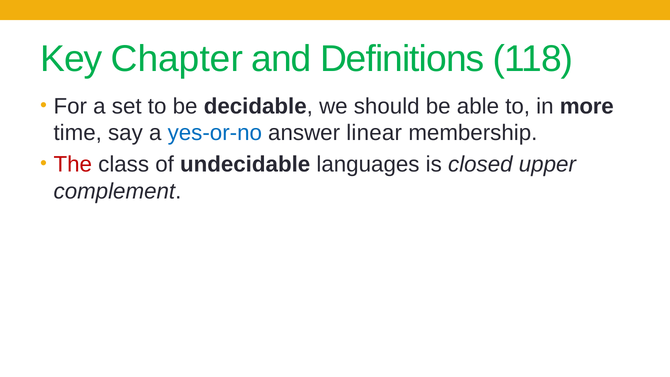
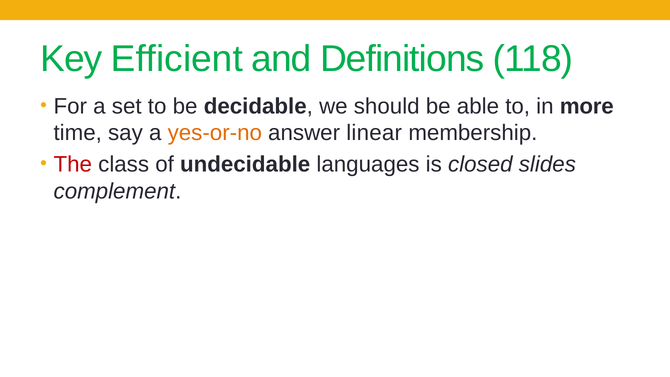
Chapter: Chapter -> Efficient
yes-or-no colour: blue -> orange
upper: upper -> slides
